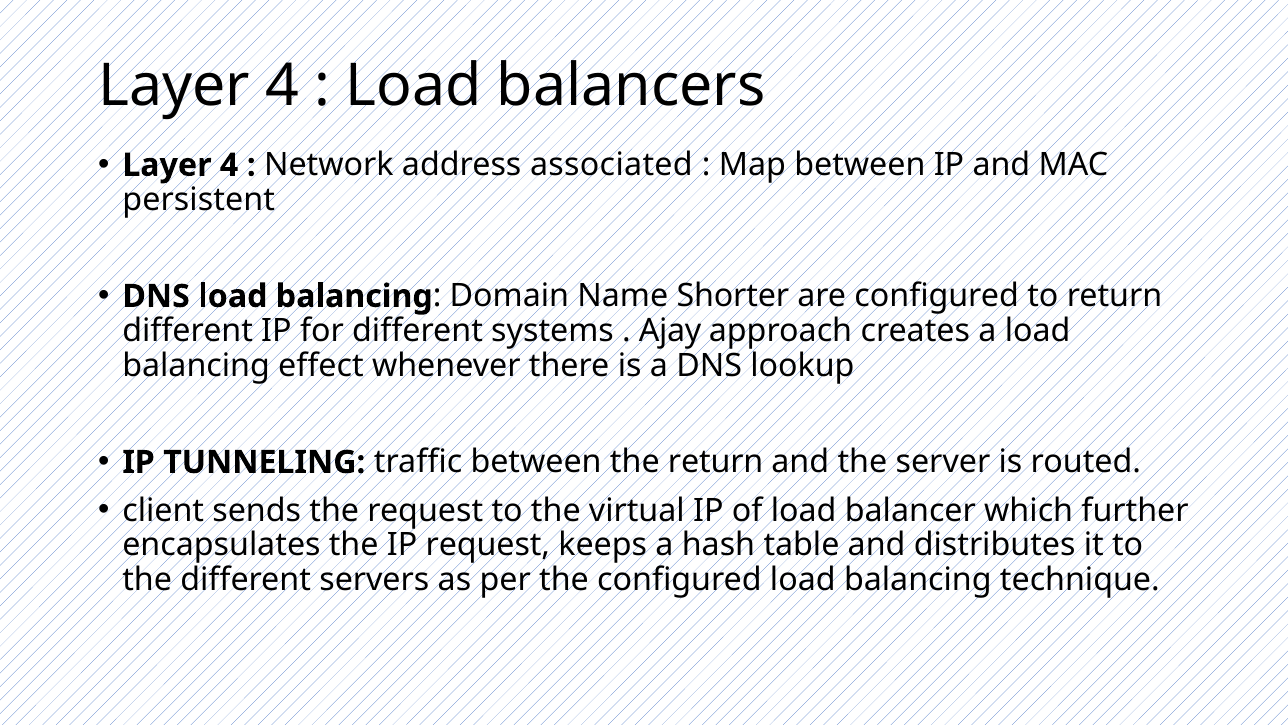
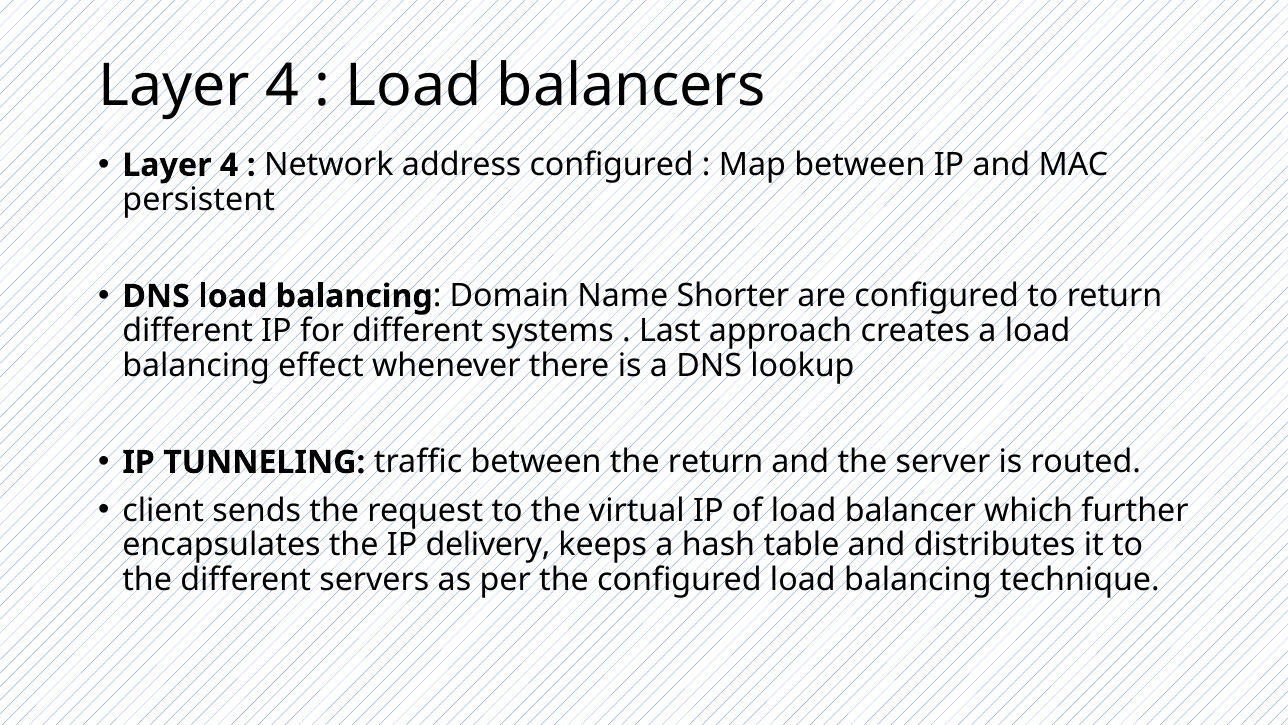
address associated: associated -> configured
Ajay: Ajay -> Last
IP request: request -> delivery
